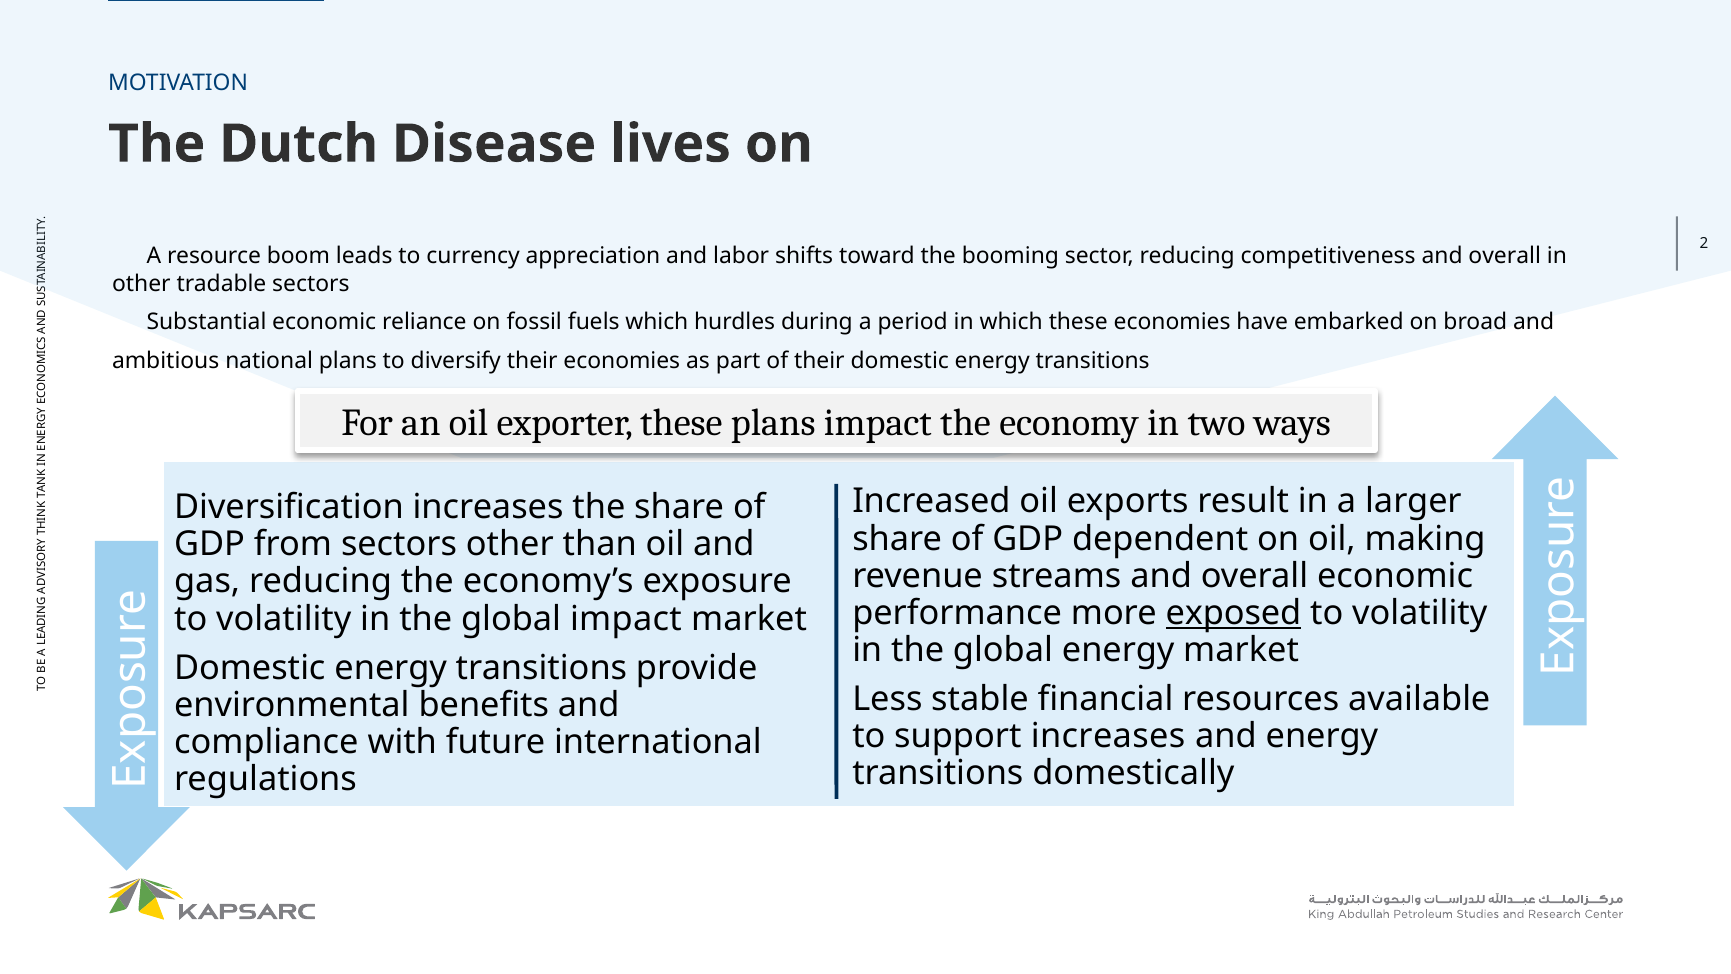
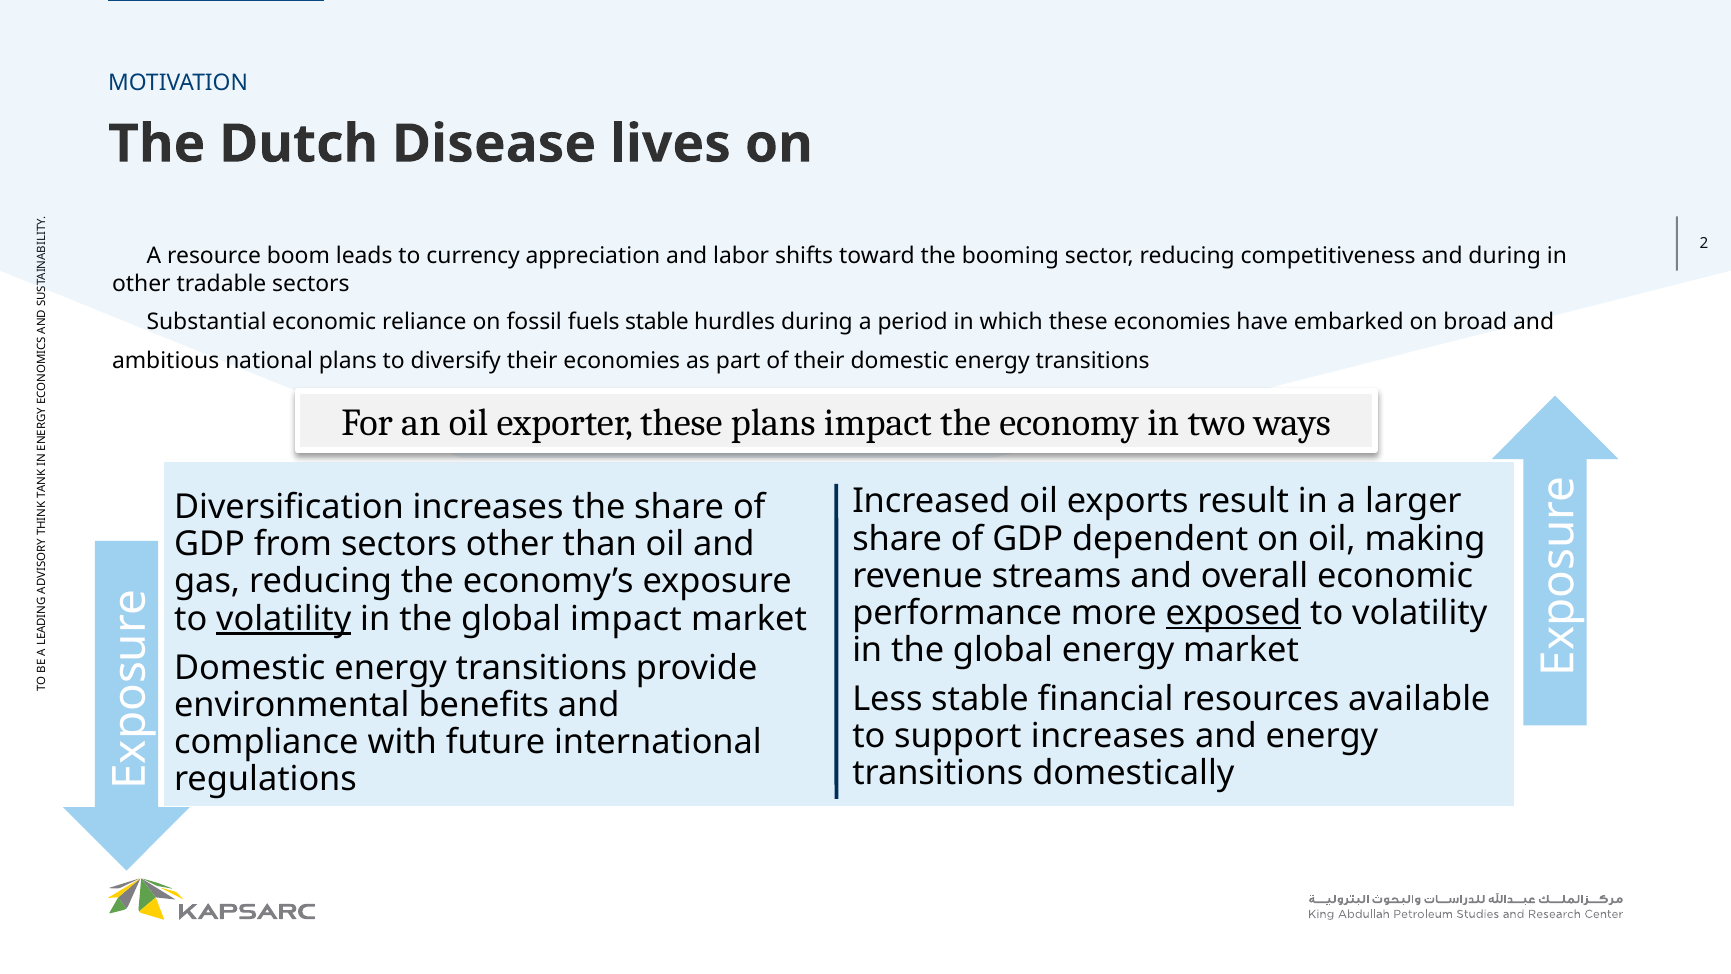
competitiveness and overall: overall -> during
fuels which: which -> stable
volatility at (284, 619) underline: none -> present
